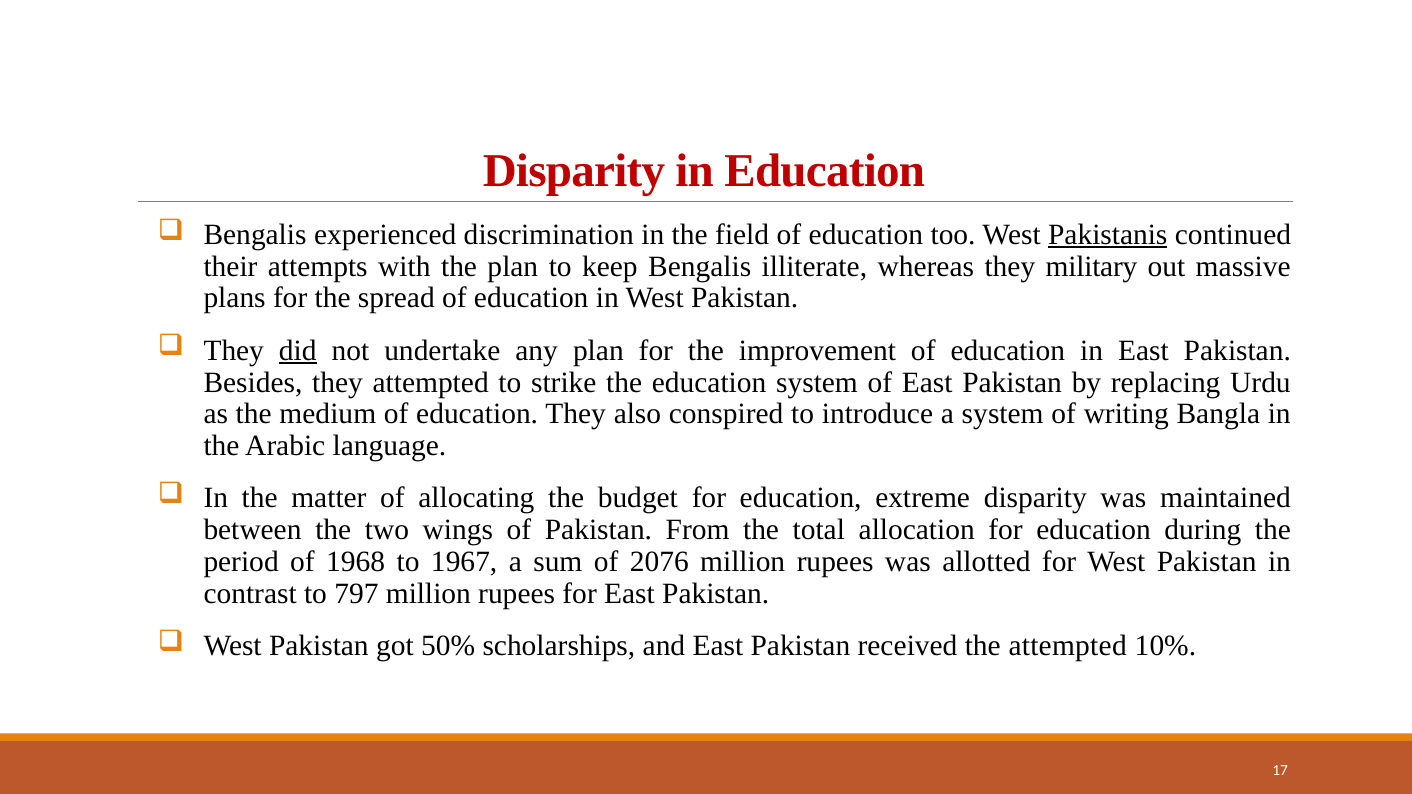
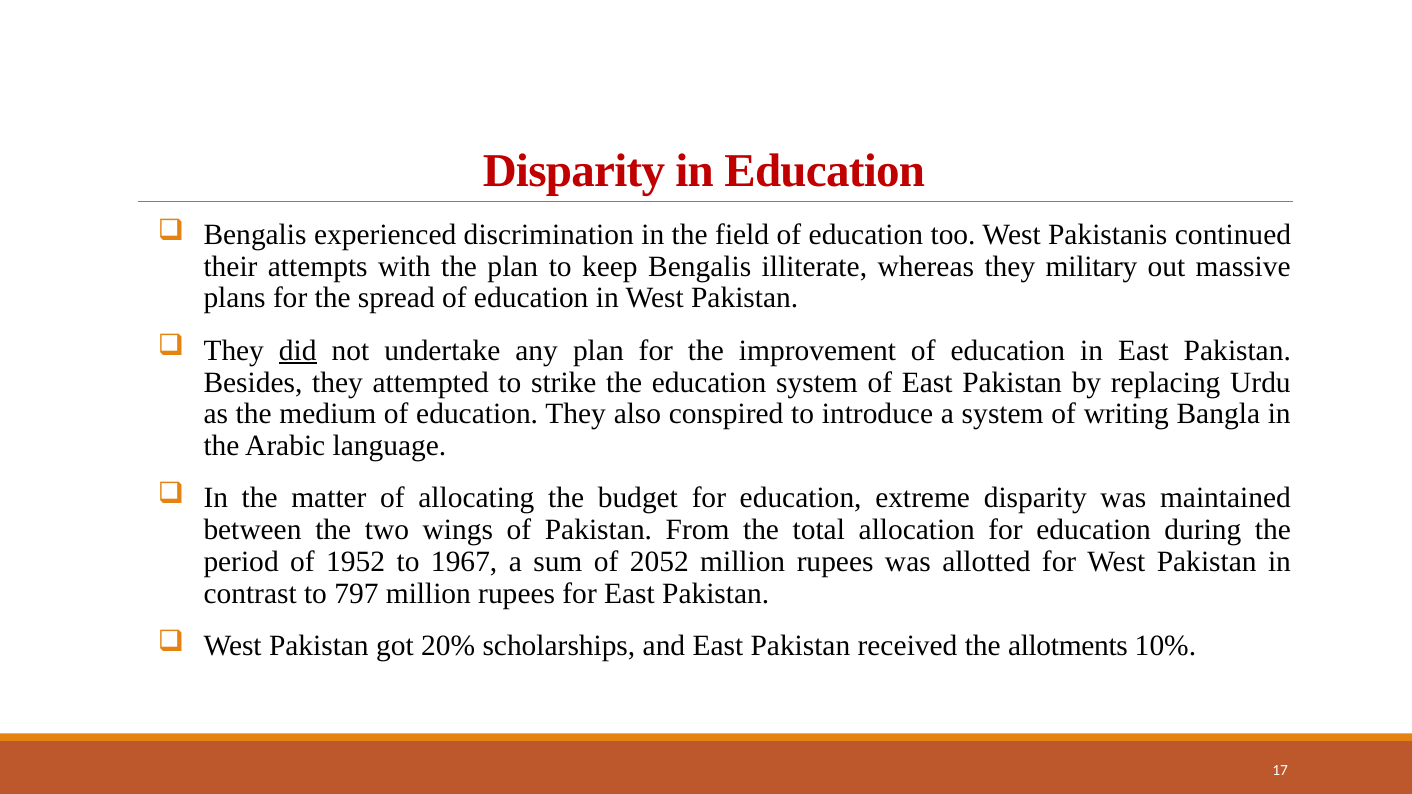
Pakistanis underline: present -> none
1968: 1968 -> 1952
2076: 2076 -> 2052
50%: 50% -> 20%
the attempted: attempted -> allotments
